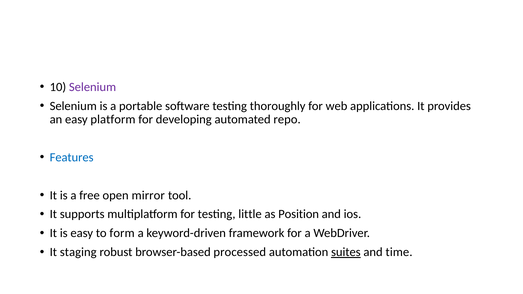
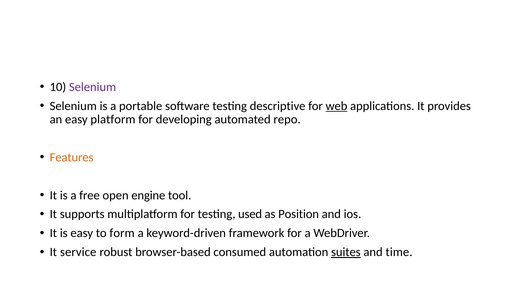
thoroughly: thoroughly -> descriptive
web underline: none -> present
Features colour: blue -> orange
mirror: mirror -> engine
little: little -> used
staging: staging -> service
processed: processed -> consumed
